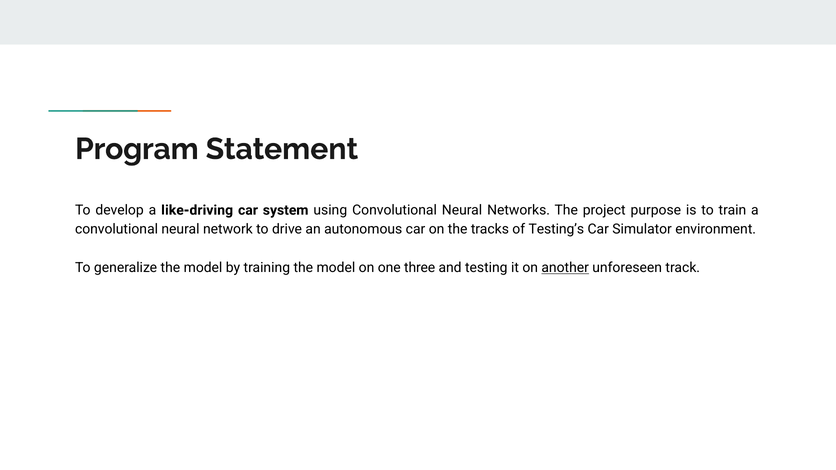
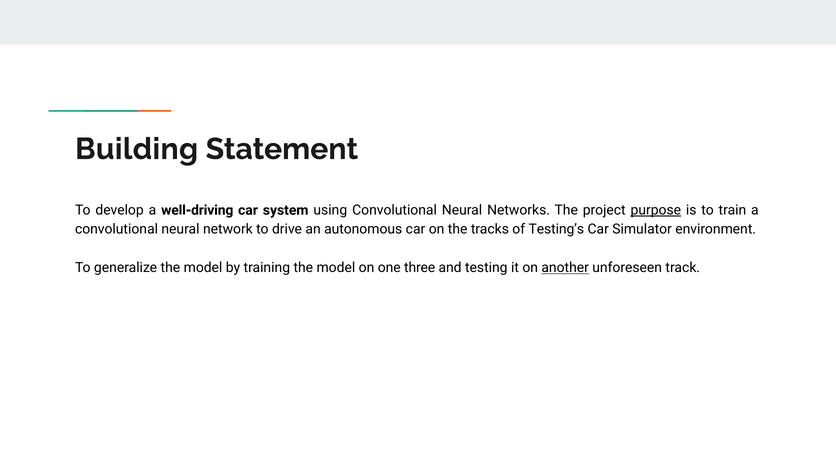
Program: Program -> Building
like-driving: like-driving -> well-driving
purpose underline: none -> present
